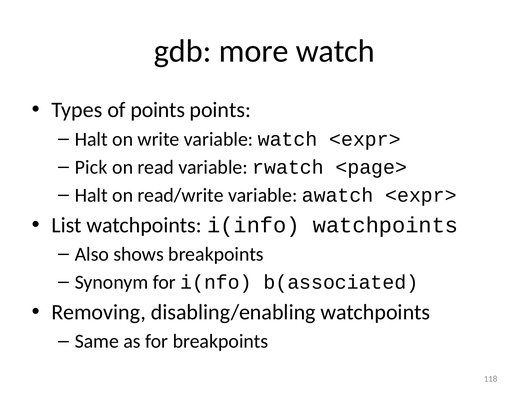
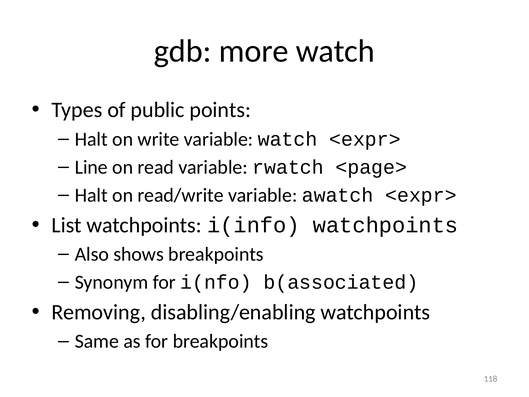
of points: points -> public
Pick: Pick -> Line
